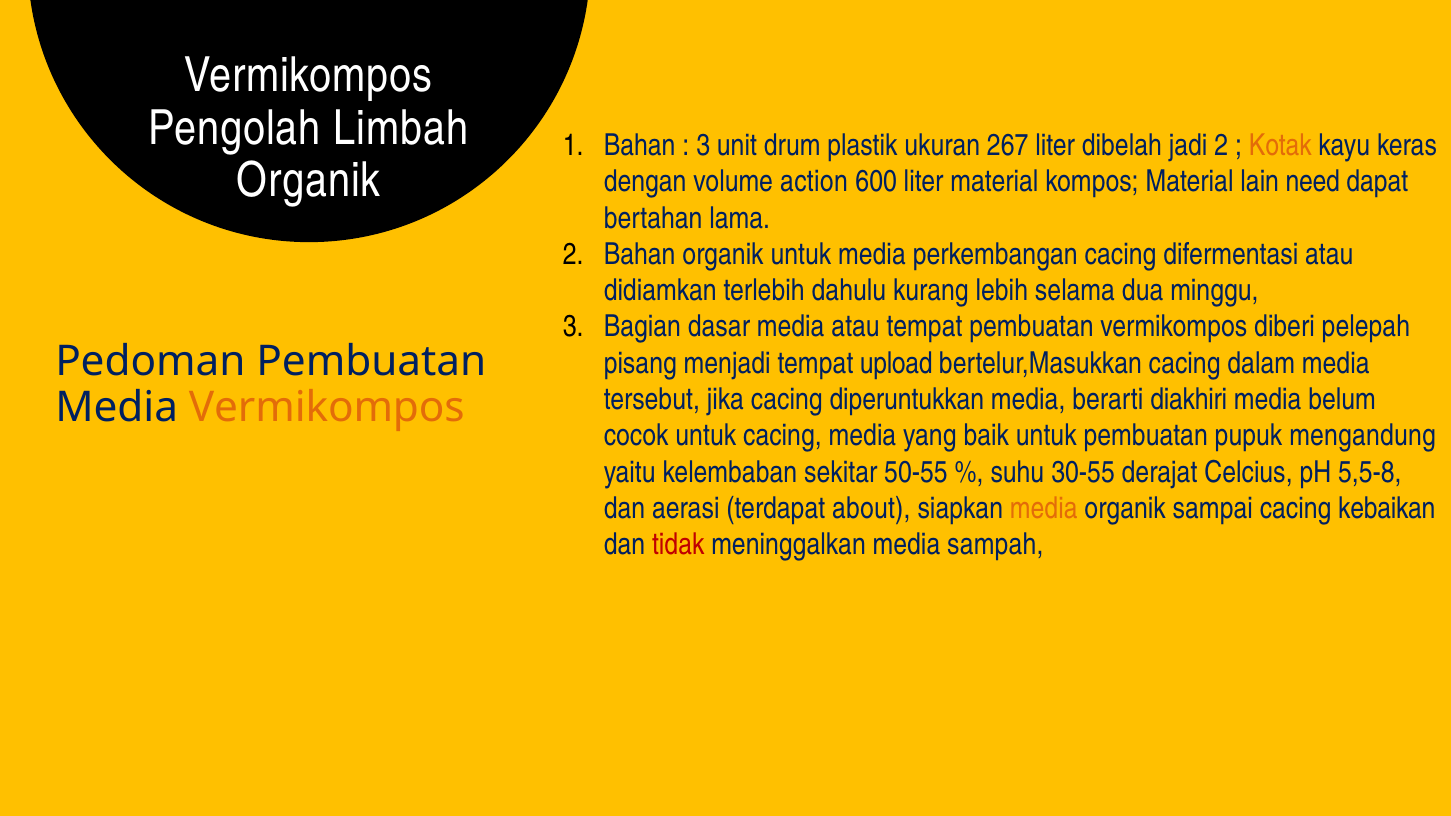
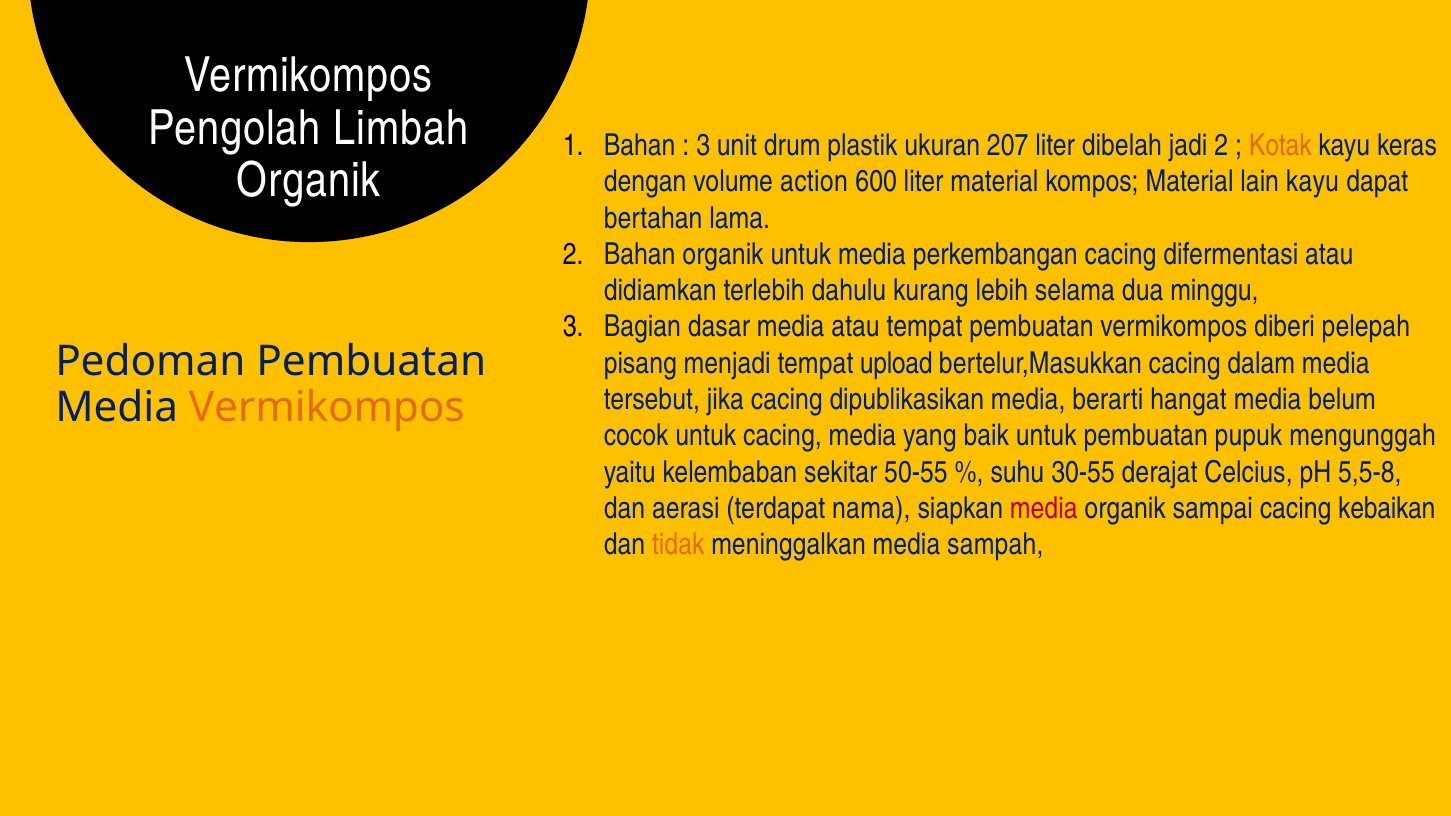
267: 267 -> 207
lain need: need -> kayu
diperuntukkan: diperuntukkan -> dipublikasikan
diakhiri: diakhiri -> hangat
mengandung: mengandung -> mengunggah
about: about -> nama
media at (1044, 509) colour: orange -> red
tidak colour: red -> orange
